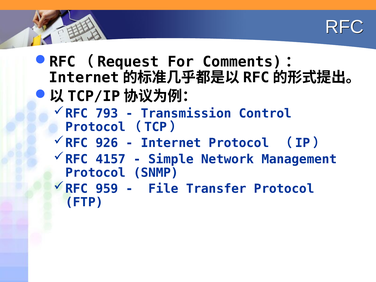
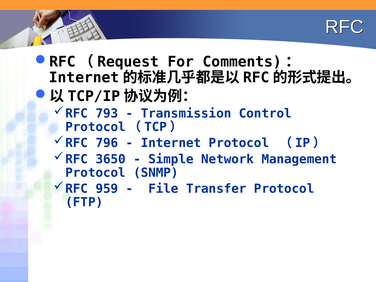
926: 926 -> 796
4157: 4157 -> 3650
